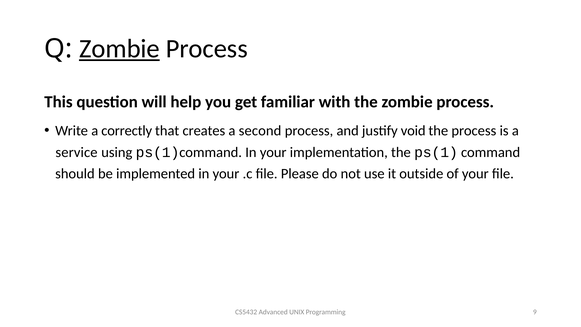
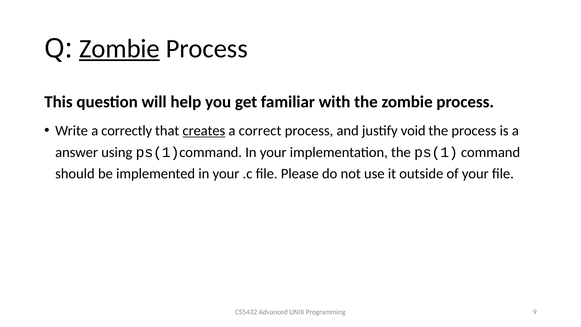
creates underline: none -> present
second: second -> correct
service: service -> answer
